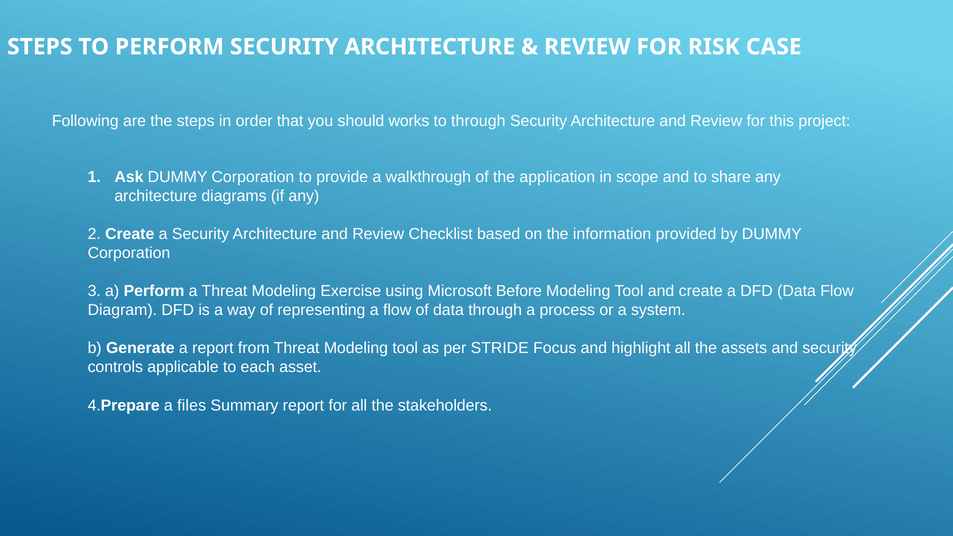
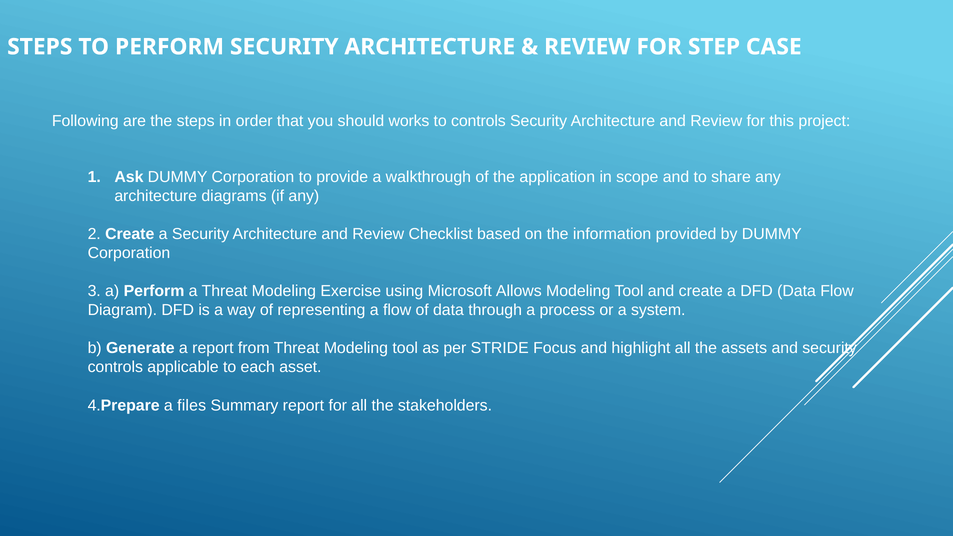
RISK: RISK -> STEP
to through: through -> controls
Before: Before -> Allows
